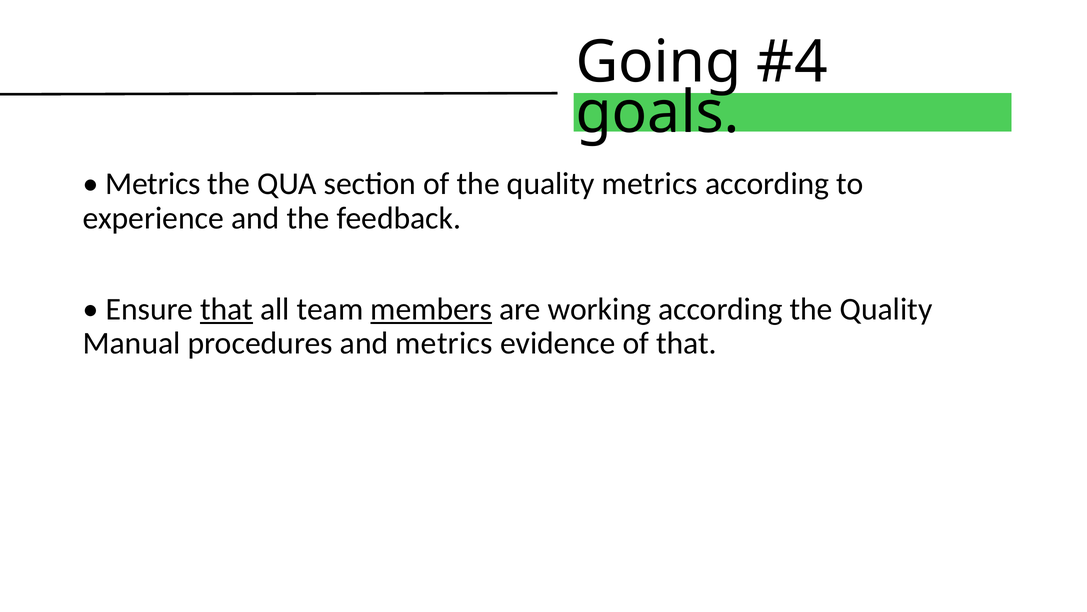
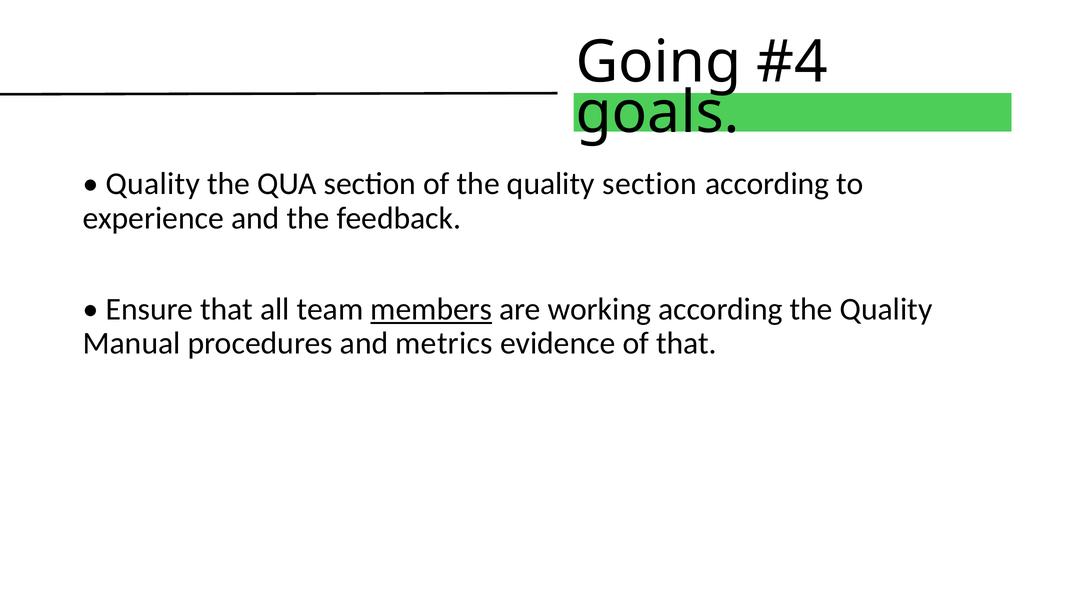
Metrics at (153, 184): Metrics -> Quality
quality metrics: metrics -> section
that at (227, 309) underline: present -> none
